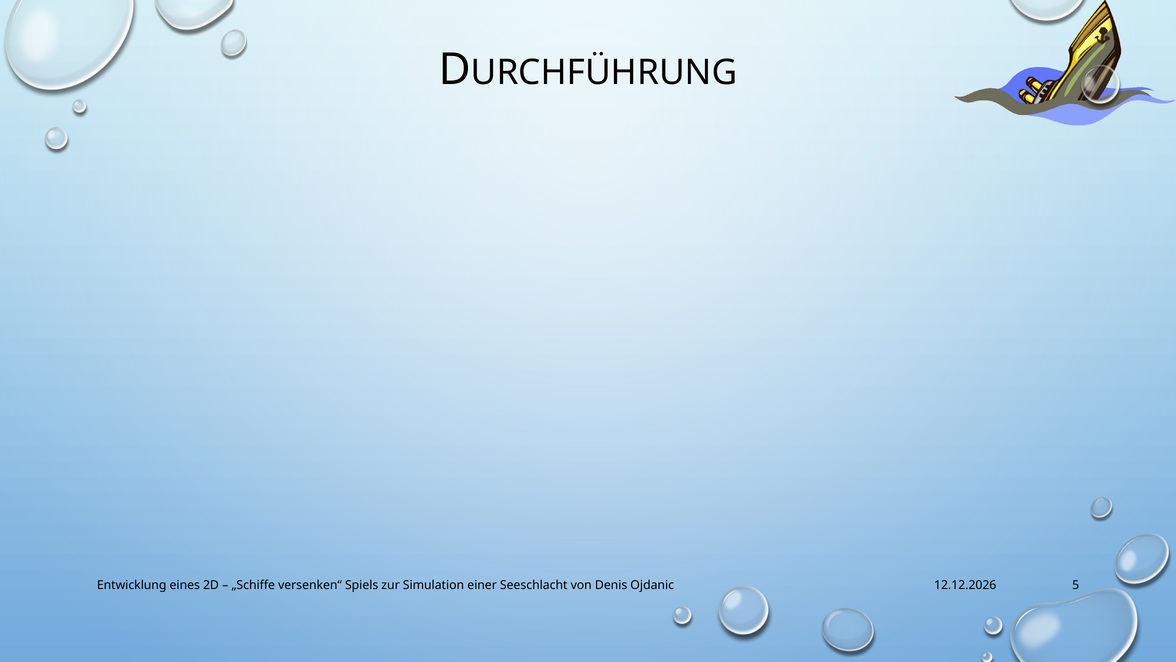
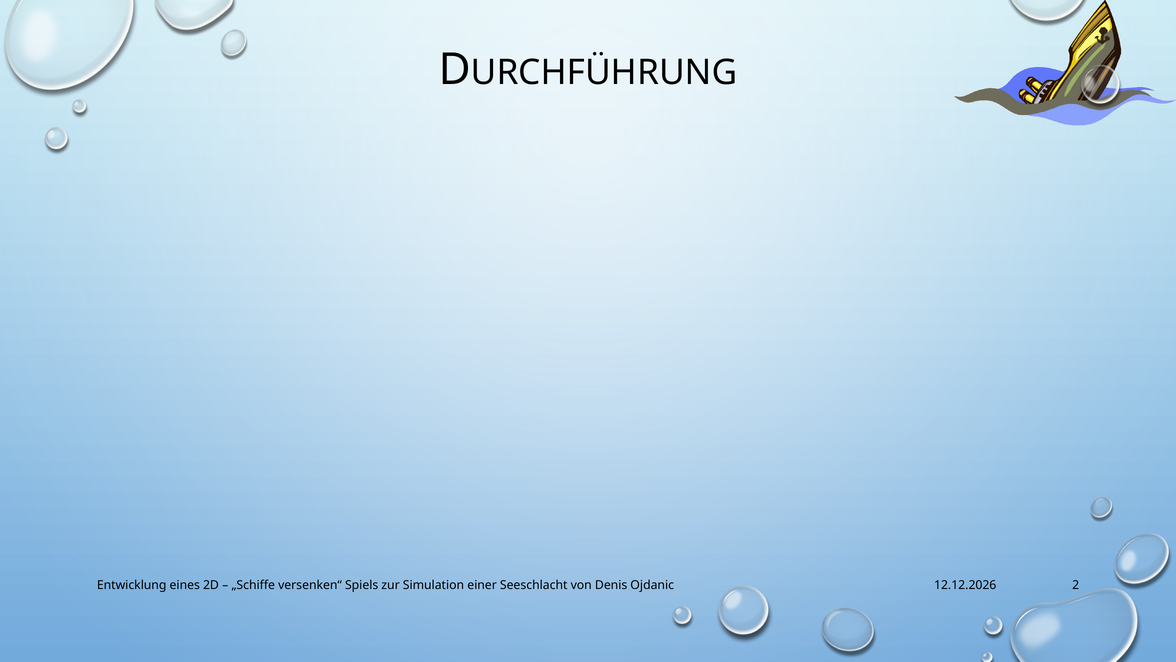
5: 5 -> 2
